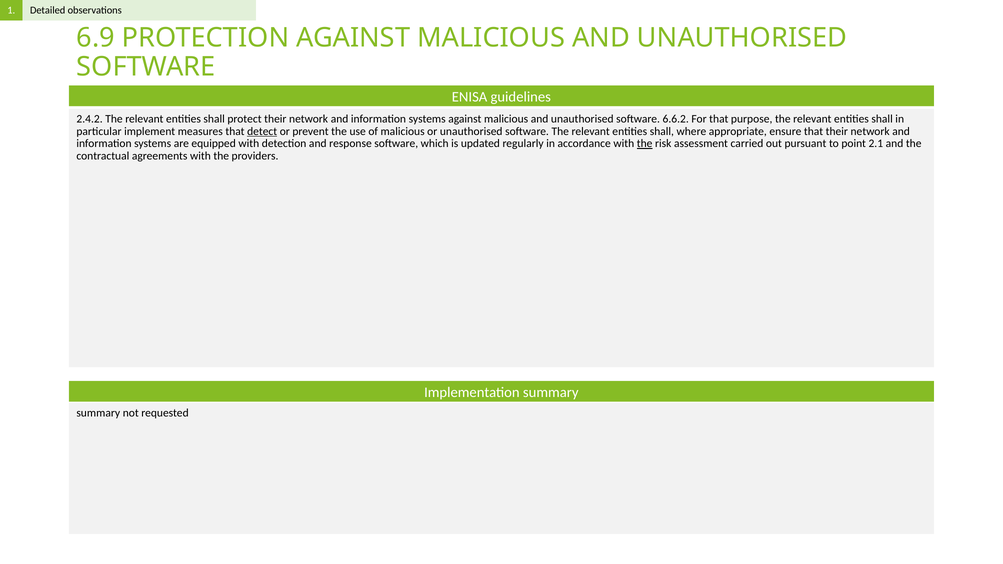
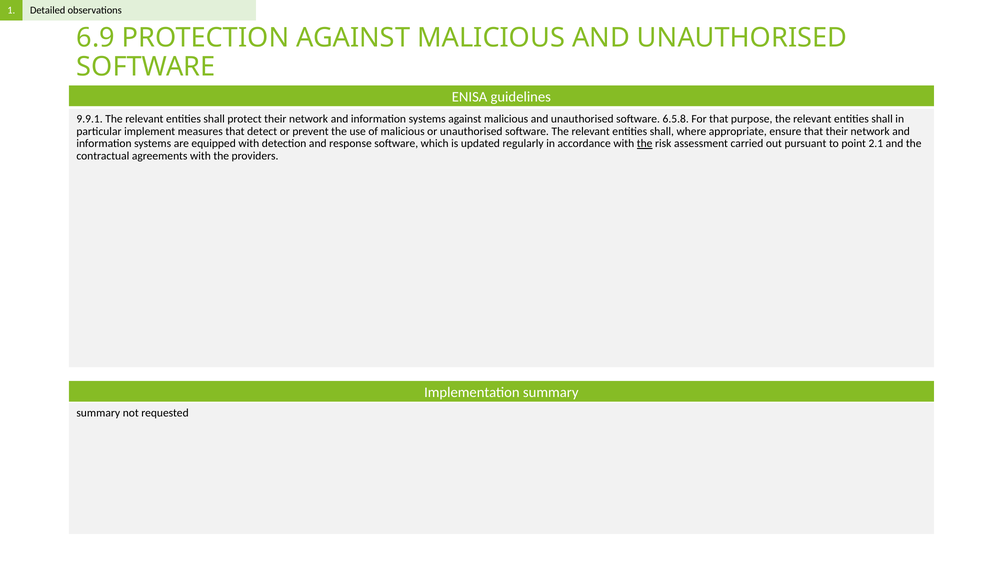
2.4.2: 2.4.2 -> 9.9.1
6.6.2: 6.6.2 -> 6.5.8
detect underline: present -> none
